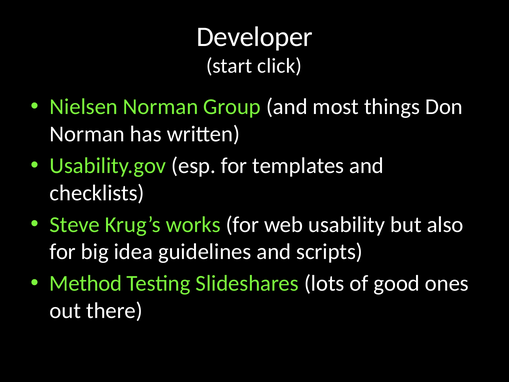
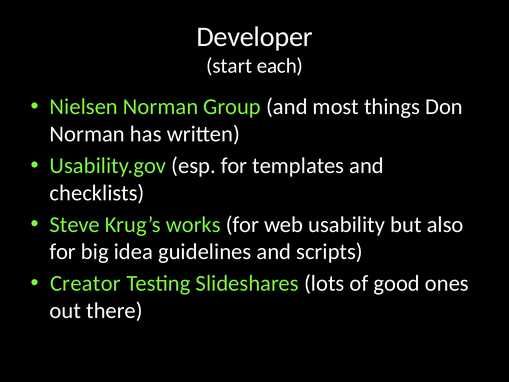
click: click -> each
Method: Method -> Creator
